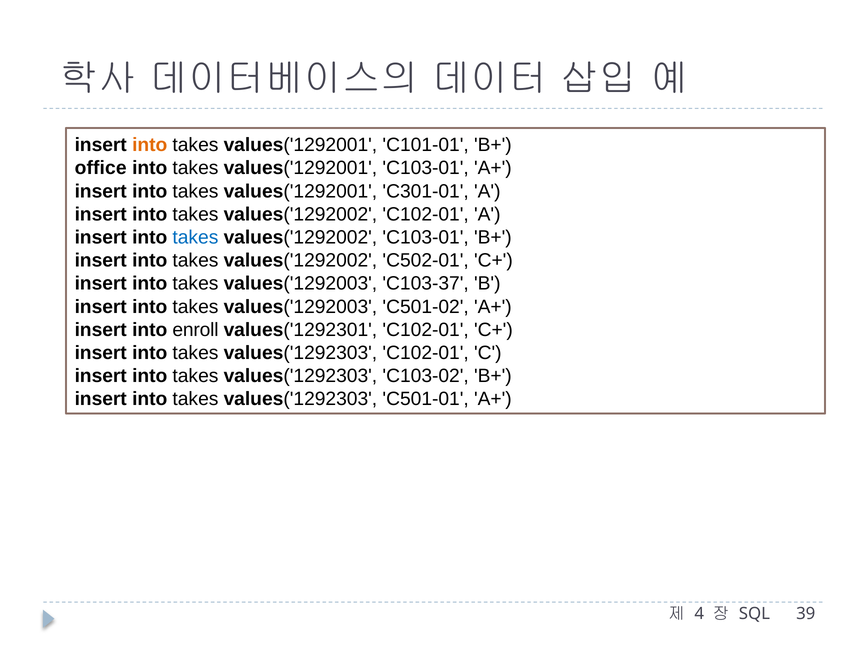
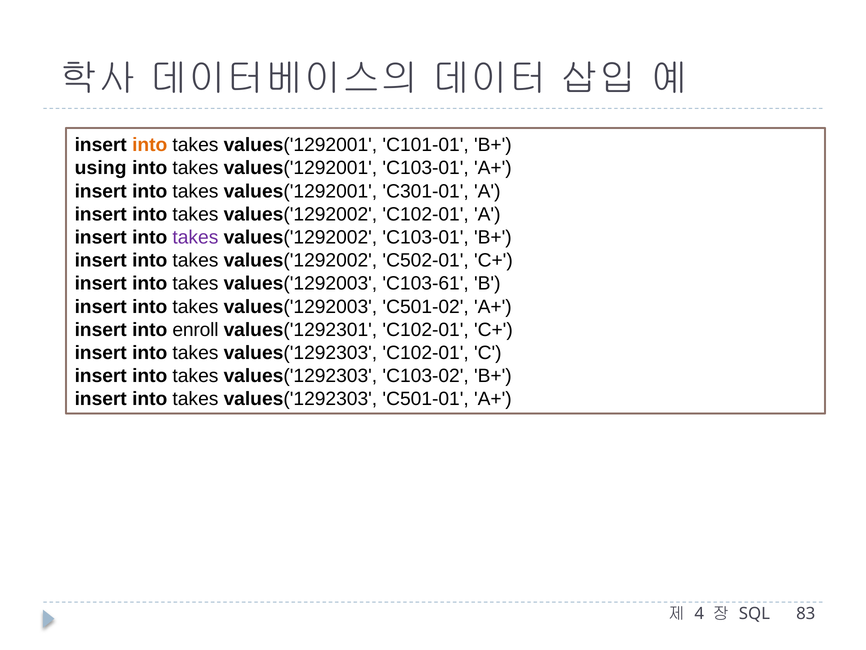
office: office -> using
takes at (195, 237) colour: blue -> purple
C103-37: C103-37 -> C103-61
39: 39 -> 83
